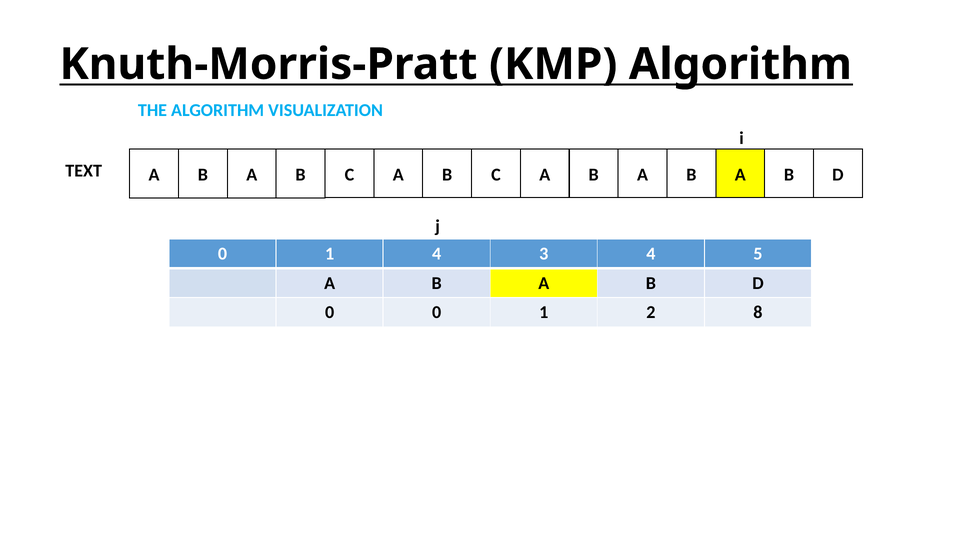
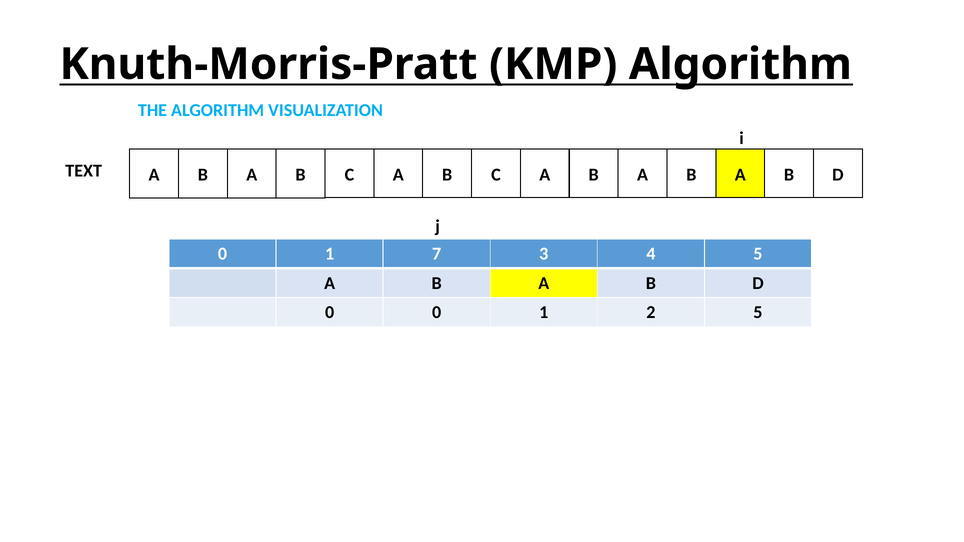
1 4: 4 -> 7
2 8: 8 -> 5
